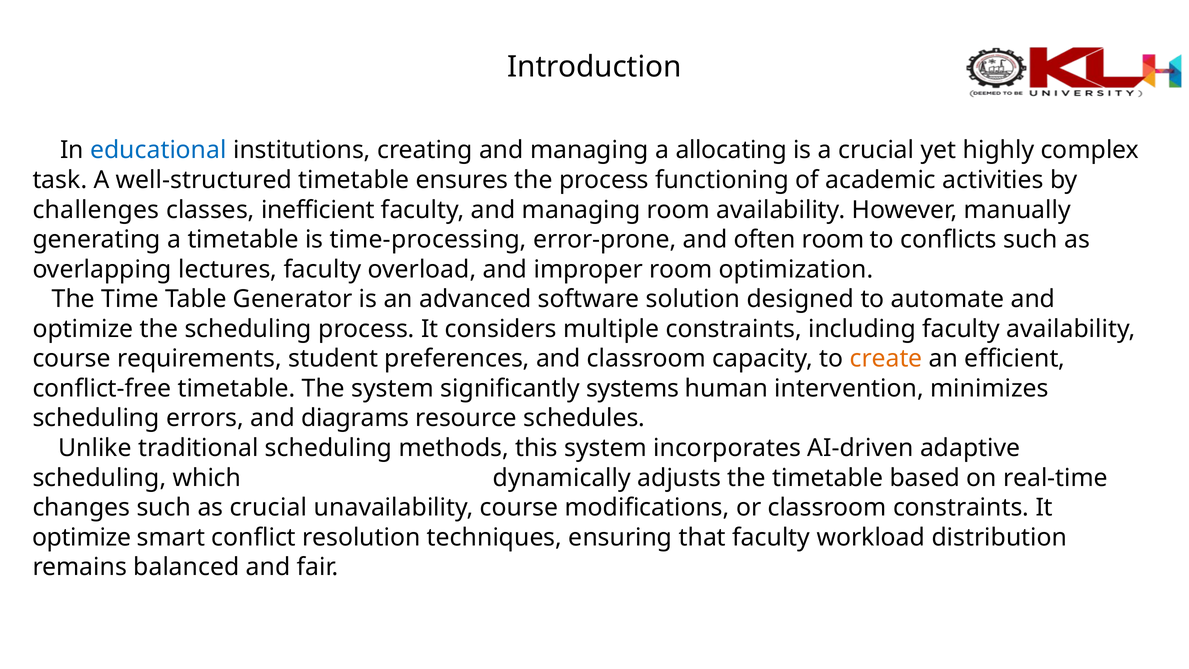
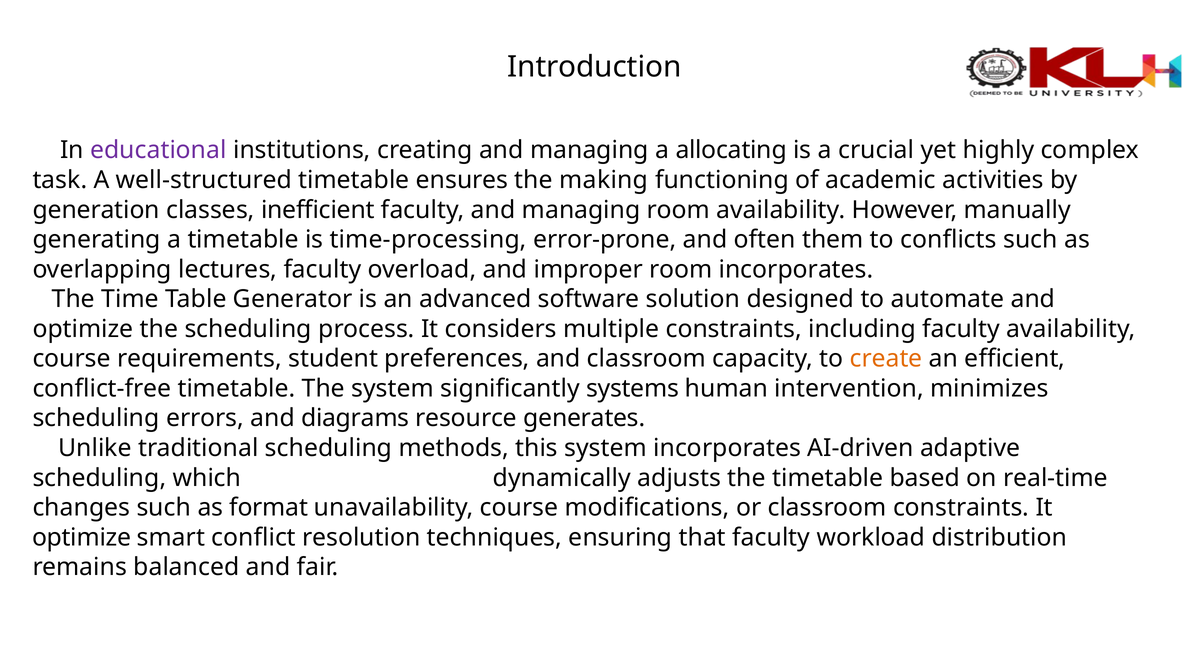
educational colour: blue -> purple
the process: process -> making
challenges: challenges -> generation
often room: room -> them
room optimization: optimization -> incorporates
schedules: schedules -> generates
as crucial: crucial -> format
